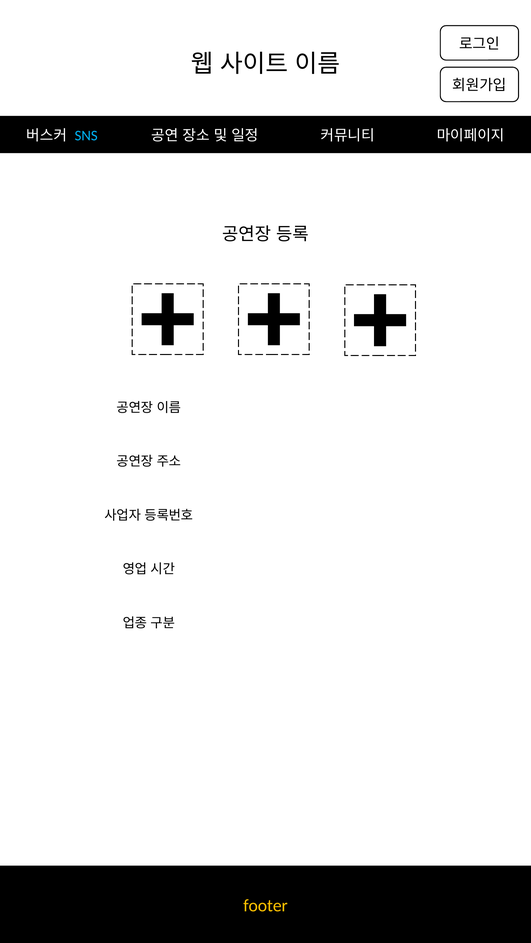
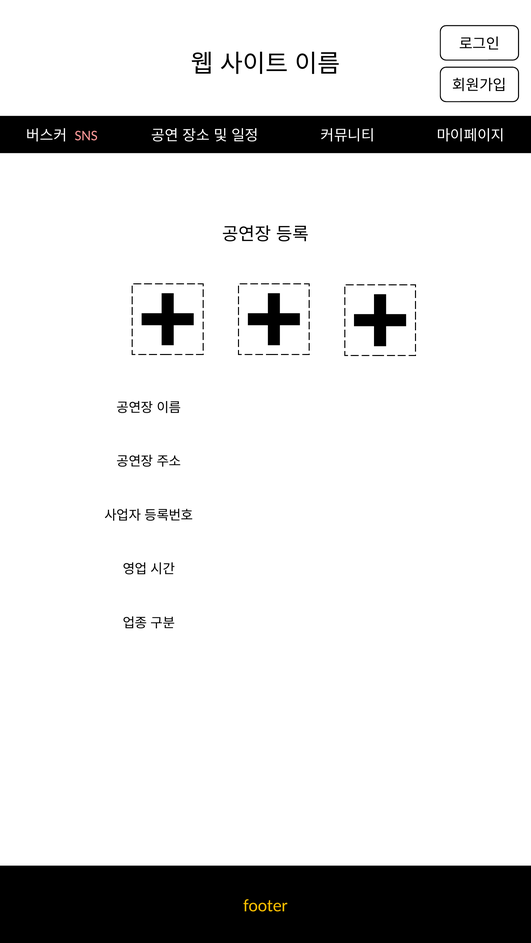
SNS colour: light blue -> pink
